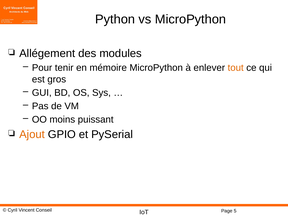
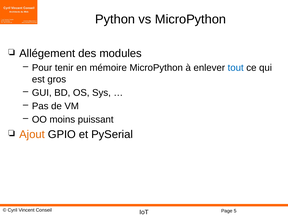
tout colour: orange -> blue
